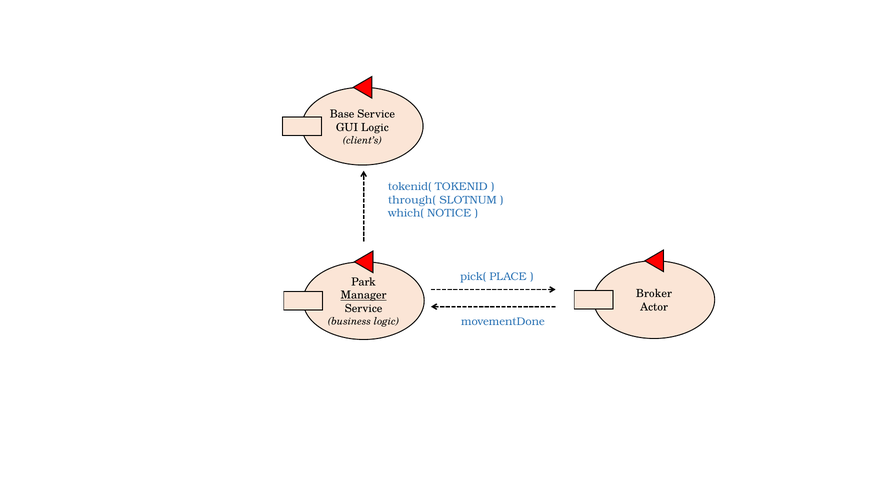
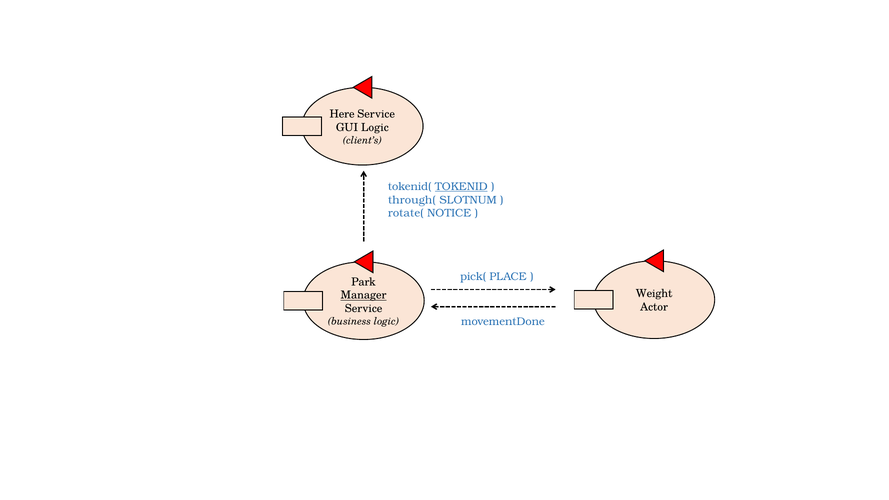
Base: Base -> Here
TOKENID underline: none -> present
which(: which( -> rotate(
Broker: Broker -> Weight
